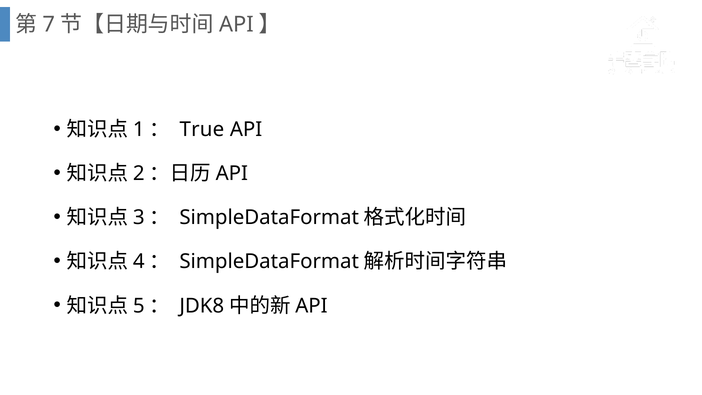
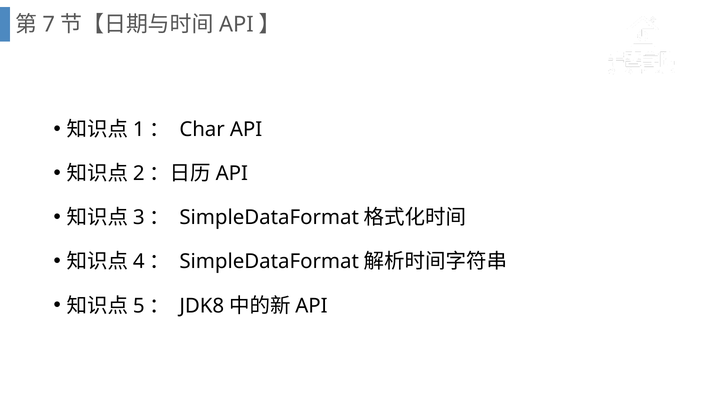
True: True -> Char
